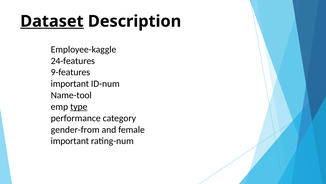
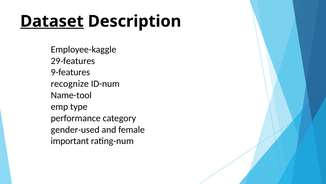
24-features: 24-features -> 29-features
important at (70, 84): important -> recognize
type underline: present -> none
gender-from: gender-from -> gender-used
